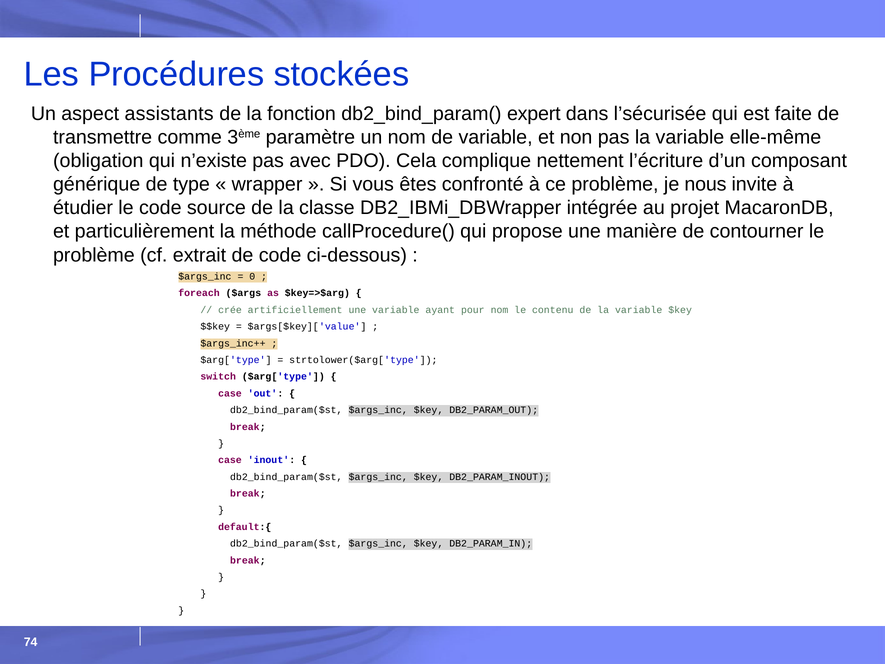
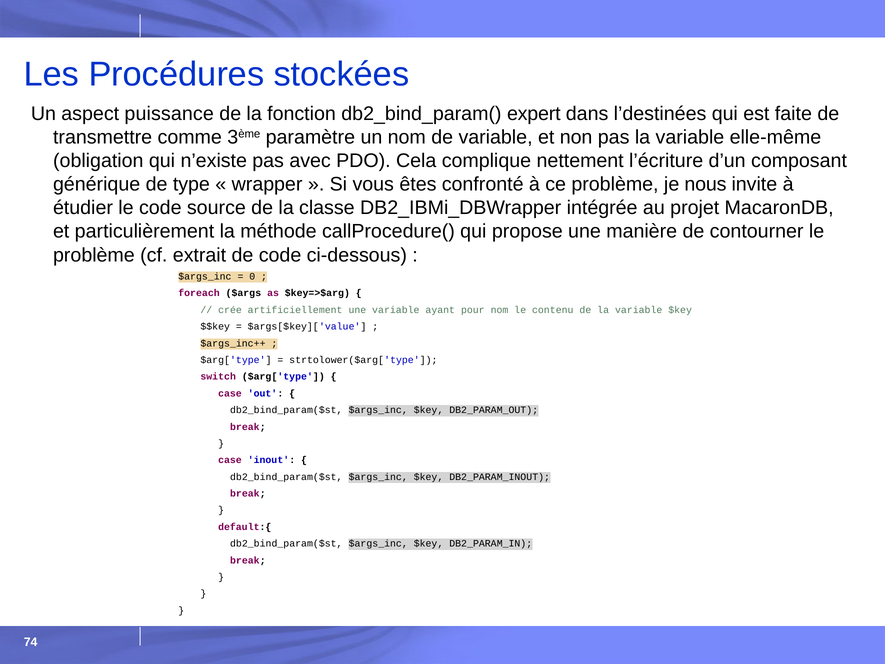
assistants: assistants -> puissance
l’sécurisée: l’sécurisée -> l’destinées
